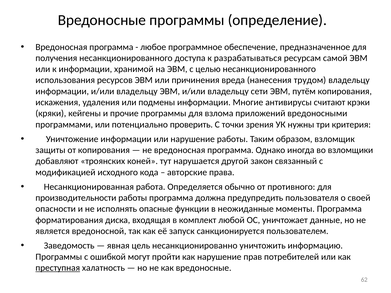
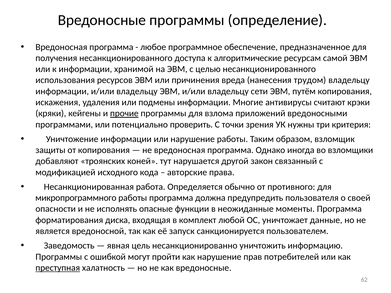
разрабатываться: разрабатываться -> алгоритмические
прочие underline: none -> present
производительности: производительности -> микропрограммного
